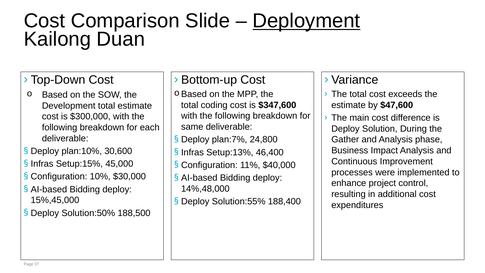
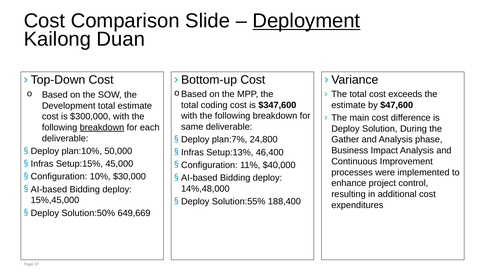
breakdown at (102, 127) underline: none -> present
30,600: 30,600 -> 50,000
188,500: 188,500 -> 649,669
